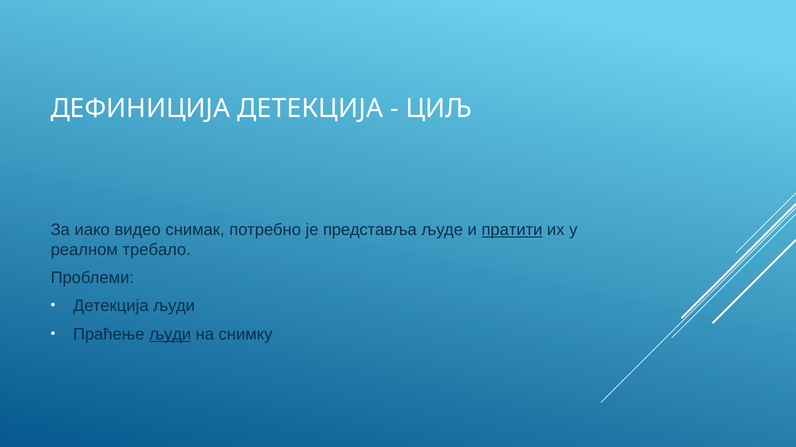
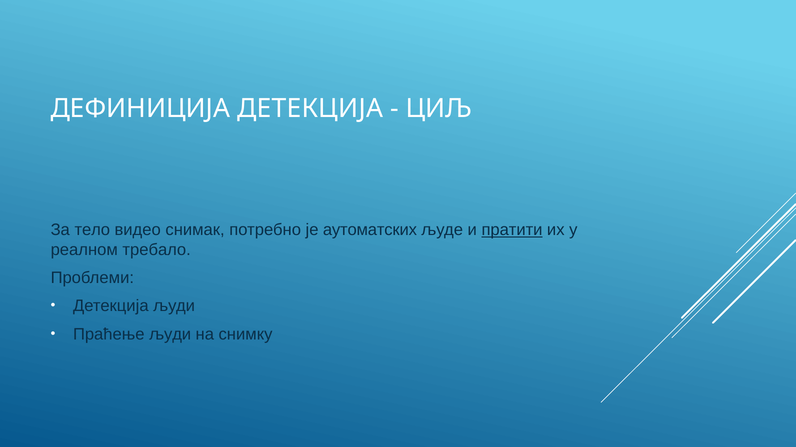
иако: иако -> тело
представља: представља -> аутоматских
људи at (170, 335) underline: present -> none
